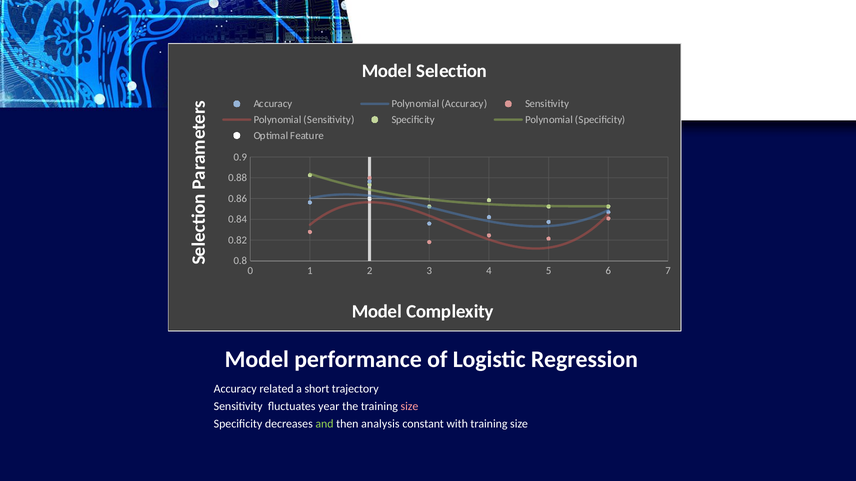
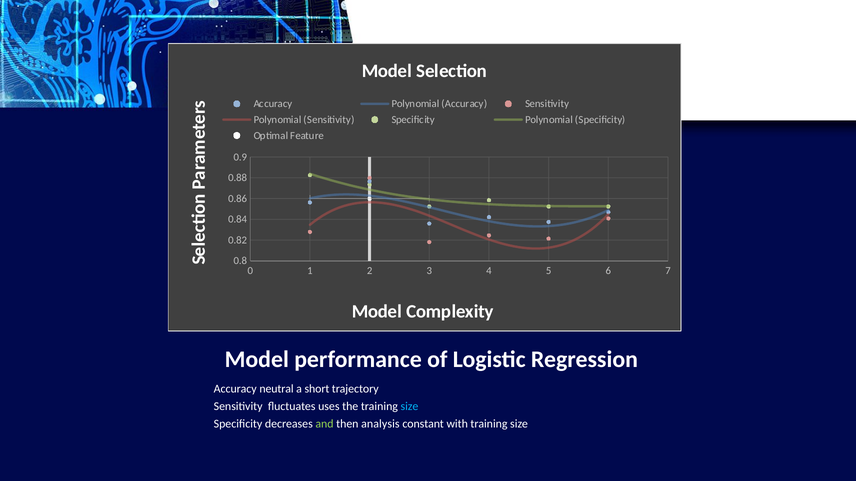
related: related -> neutral
year: year -> uses
size at (409, 407) colour: pink -> light blue
